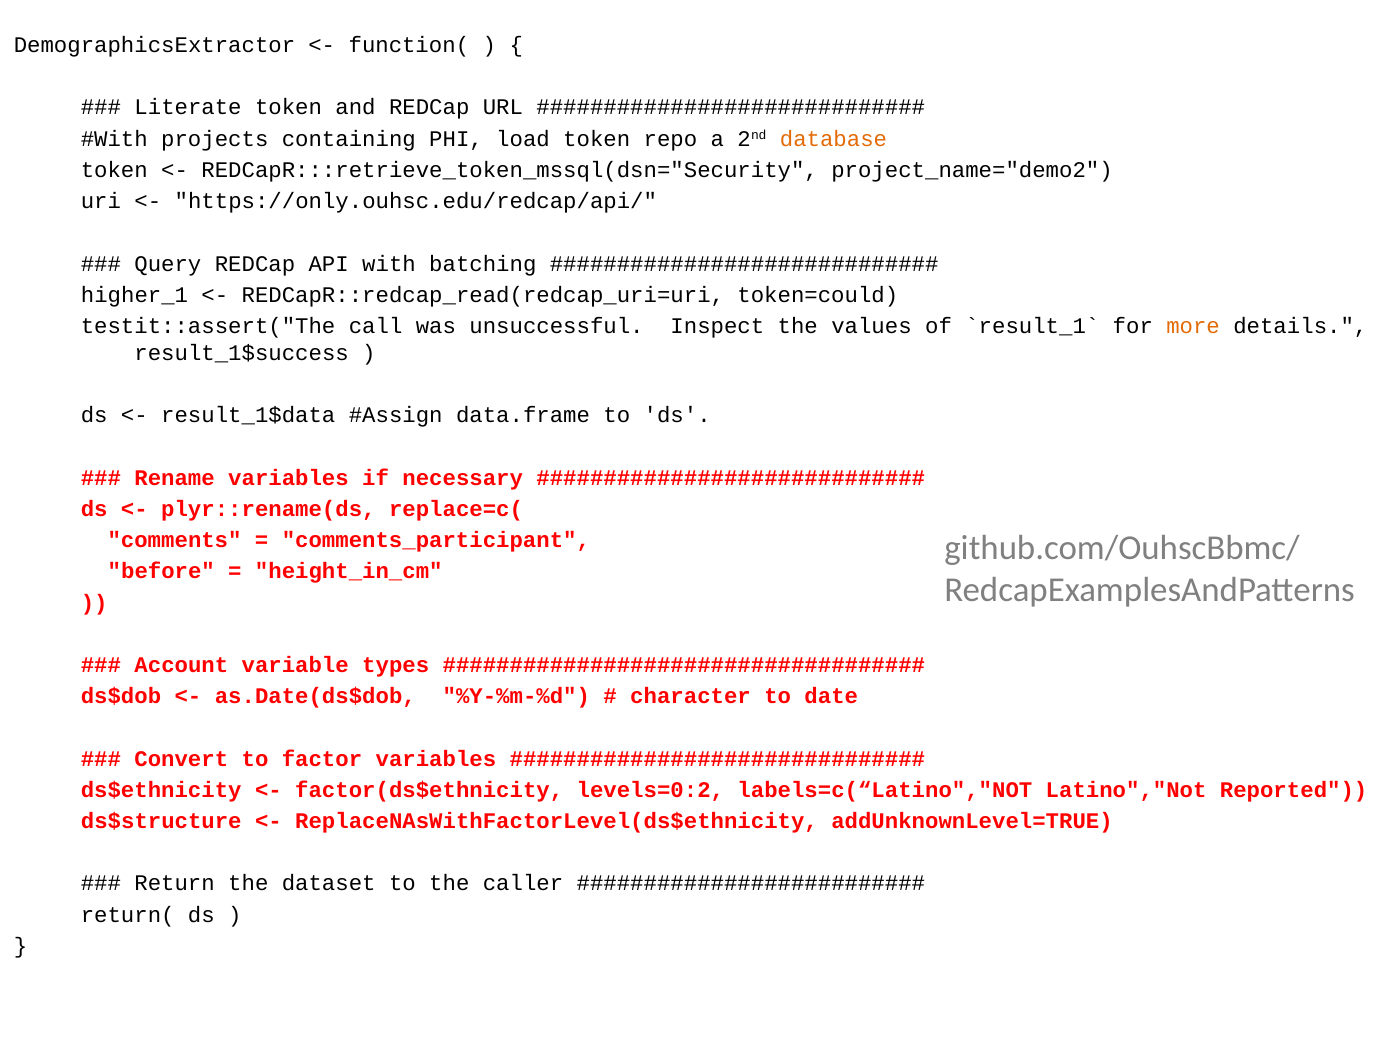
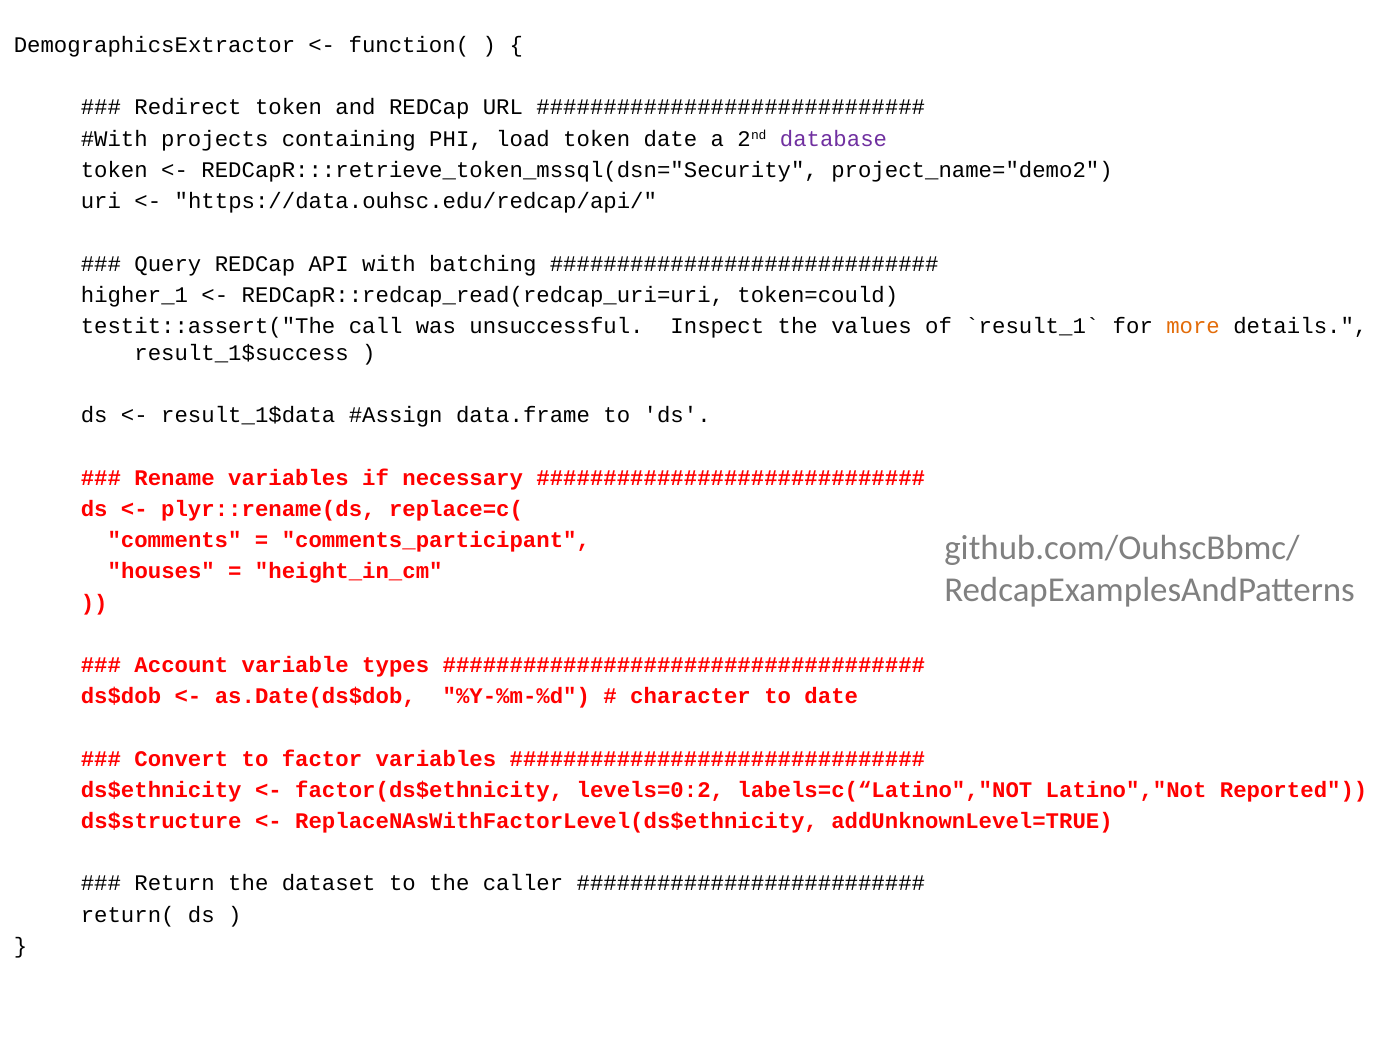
Literate: Literate -> Redirect
token repo: repo -> date
database colour: orange -> purple
https://only.ouhsc.edu/redcap/api/: https://only.ouhsc.edu/redcap/api/ -> https://data.ouhsc.edu/redcap/api/
before: before -> houses
